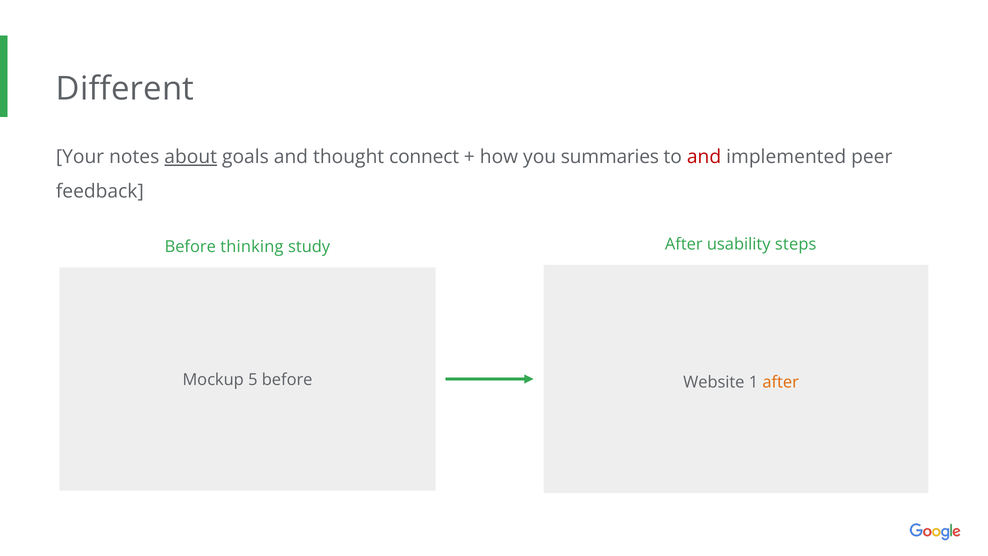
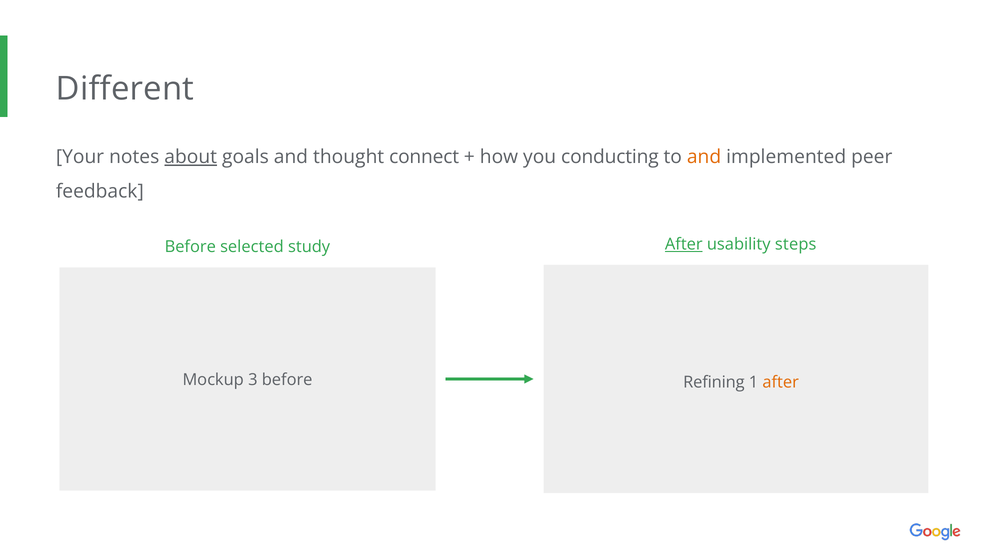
summaries: summaries -> conducting
and at (704, 157) colour: red -> orange
thinking: thinking -> selected
After at (684, 244) underline: none -> present
5: 5 -> 3
Website: Website -> Refining
